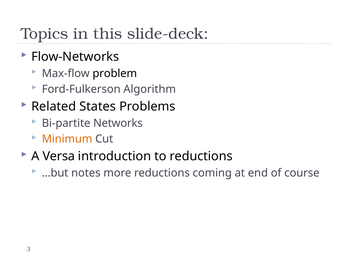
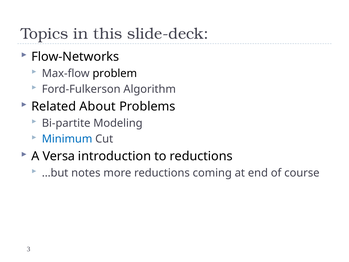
States: States -> About
Networks: Networks -> Modeling
Minimum colour: orange -> blue
